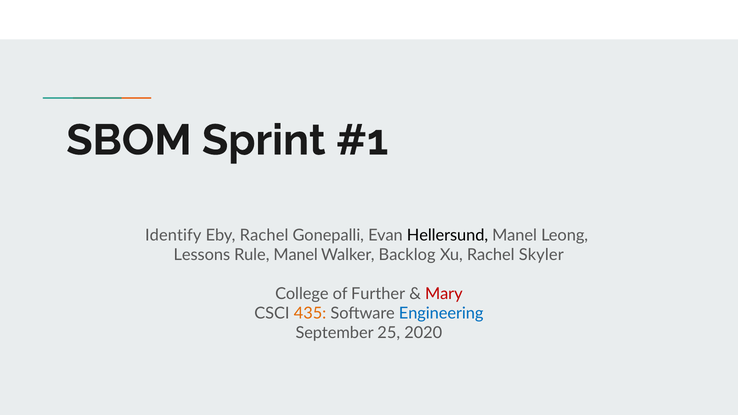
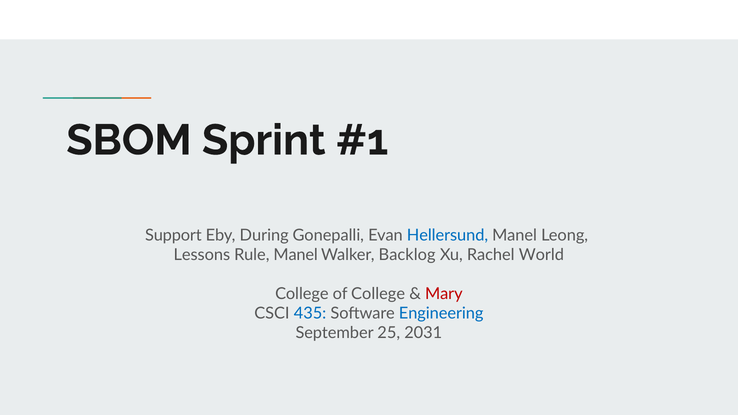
Identify: Identify -> Support
Eby Rachel: Rachel -> During
Hellersund colour: black -> blue
Skyler: Skyler -> World
of Further: Further -> College
435 colour: orange -> blue
2020: 2020 -> 2031
